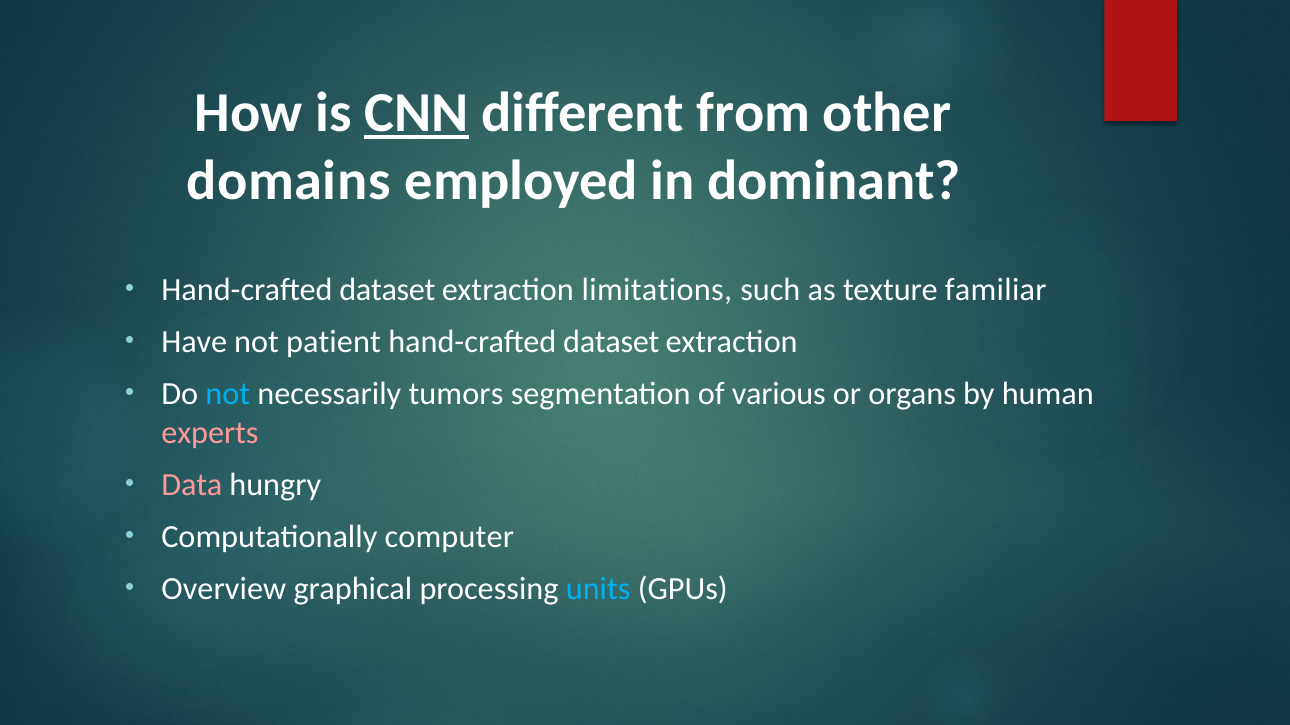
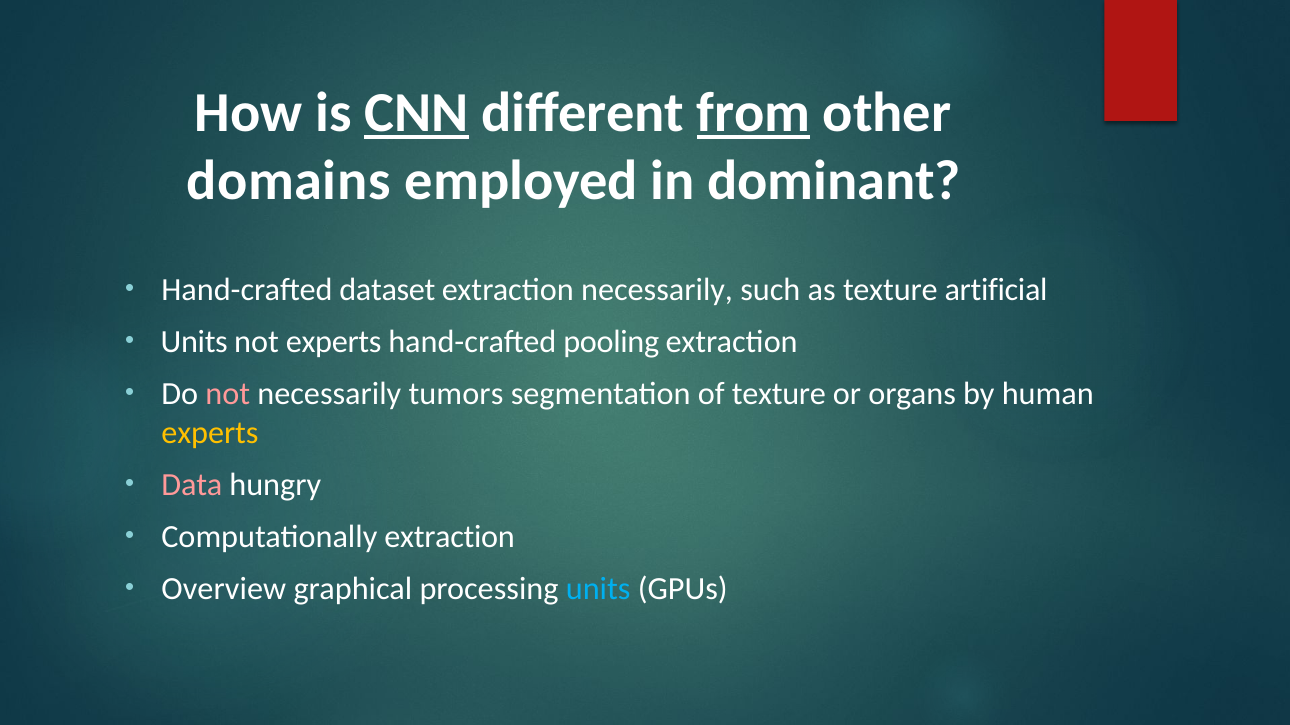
from underline: none -> present
extraction limitations: limitations -> necessarily
familiar: familiar -> artificial
Have at (194, 342): Have -> Units
not patient: patient -> experts
dataset at (611, 342): dataset -> pooling
not at (228, 394) colour: light blue -> pink
of various: various -> texture
experts at (210, 433) colour: pink -> yellow
Computationally computer: computer -> extraction
